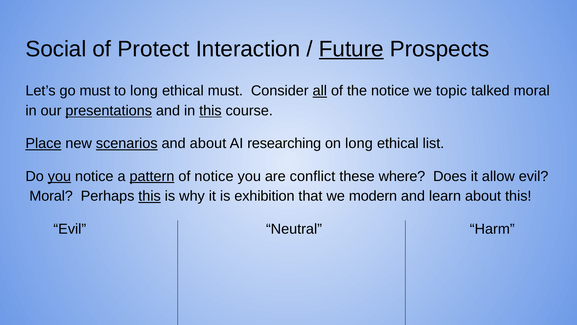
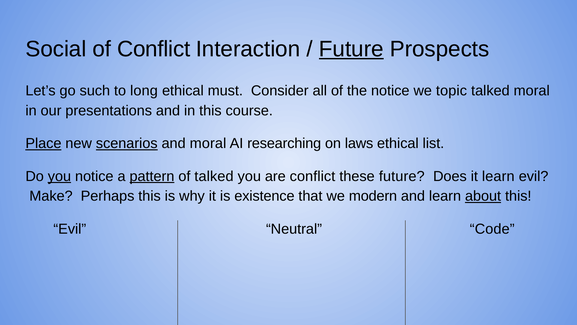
of Protect: Protect -> Conflict
go must: must -> such
all underline: present -> none
presentations underline: present -> none
this at (210, 111) underline: present -> none
and about: about -> moral
on long: long -> laws
of notice: notice -> talked
these where: where -> future
it allow: allow -> learn
Moral at (51, 196): Moral -> Make
this at (150, 196) underline: present -> none
exhibition: exhibition -> existence
about at (483, 196) underline: none -> present
Harm: Harm -> Code
